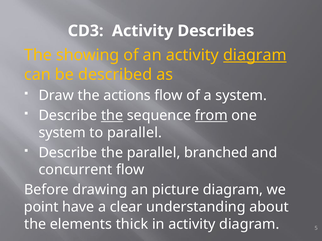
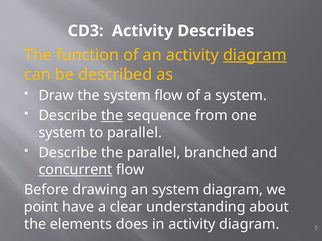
showing: showing -> function
the actions: actions -> system
from underline: present -> none
concurrent underline: none -> present
an picture: picture -> system
thick: thick -> does
